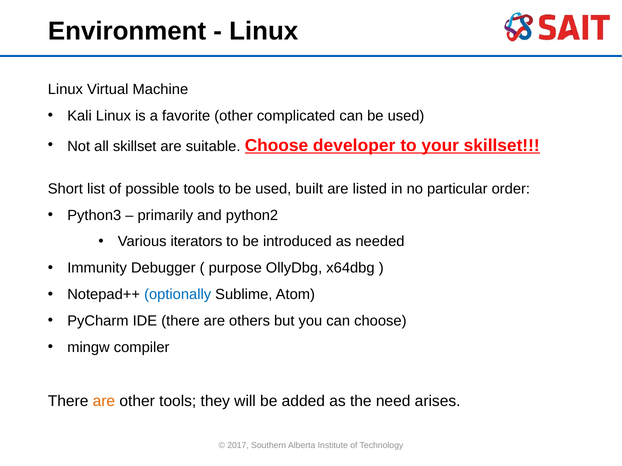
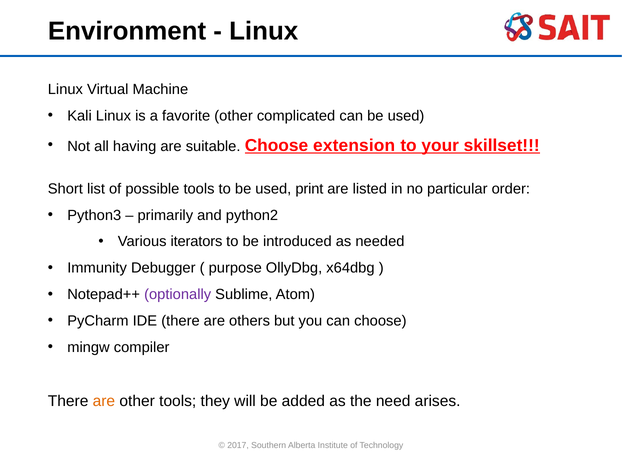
all skillset: skillset -> having
developer: developer -> extension
built: built -> print
optionally colour: blue -> purple
